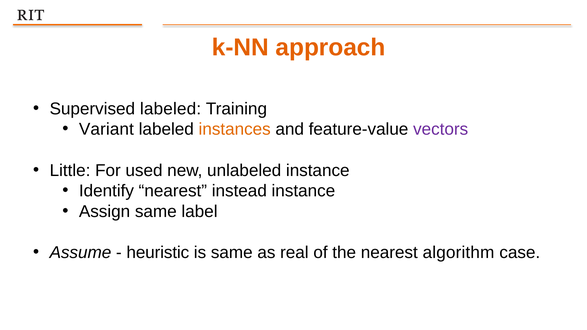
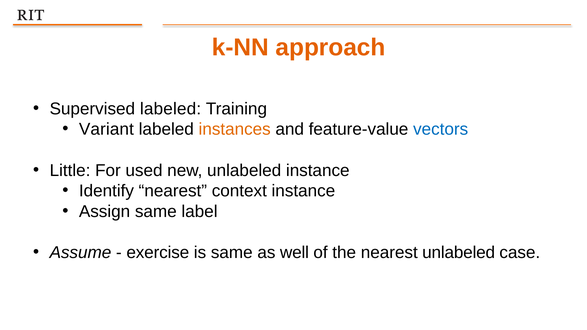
vectors colour: purple -> blue
instead: instead -> context
heuristic: heuristic -> exercise
real: real -> well
nearest algorithm: algorithm -> unlabeled
